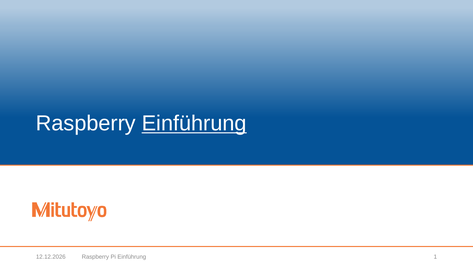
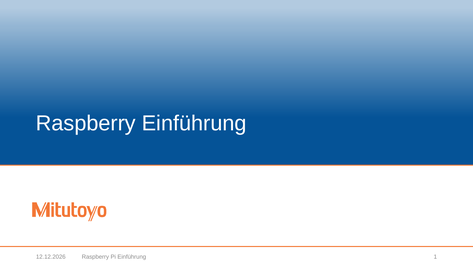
Einführung at (194, 124) underline: present -> none
